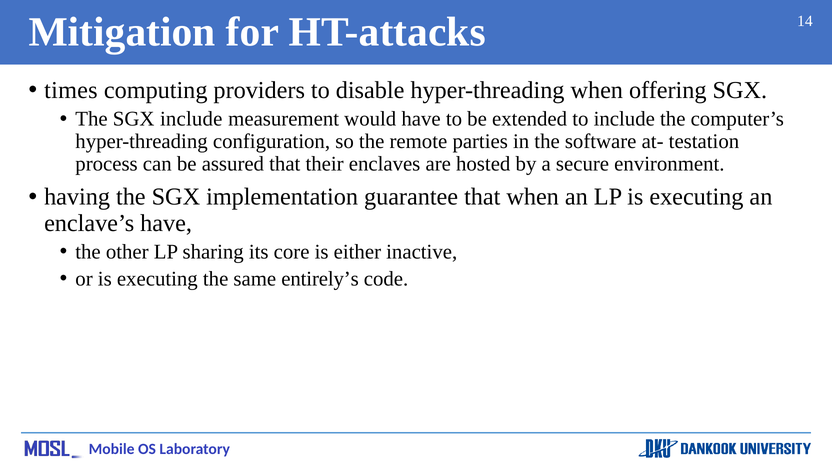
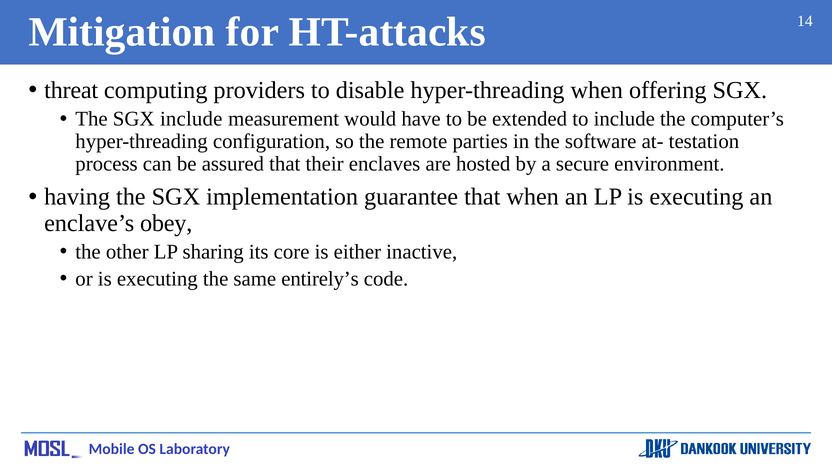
times: times -> threat
enclave’s have: have -> obey
